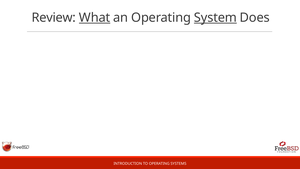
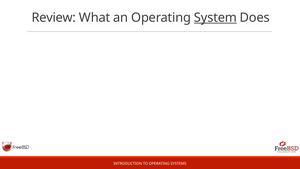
What underline: present -> none
